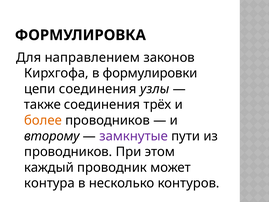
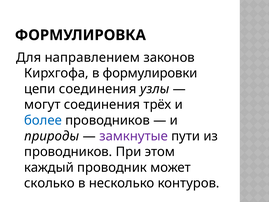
также: также -> могут
более colour: orange -> blue
второму: второму -> природы
контура: контура -> сколько
